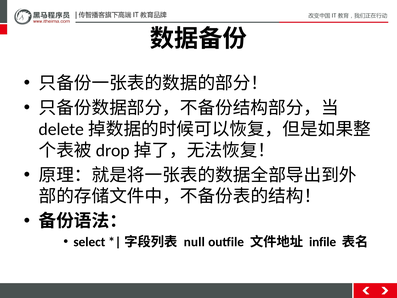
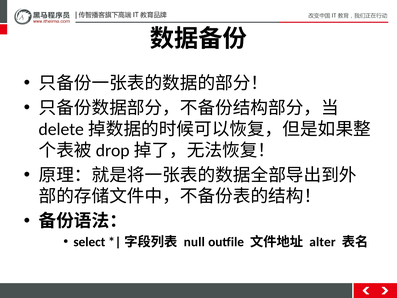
infile: infile -> alter
